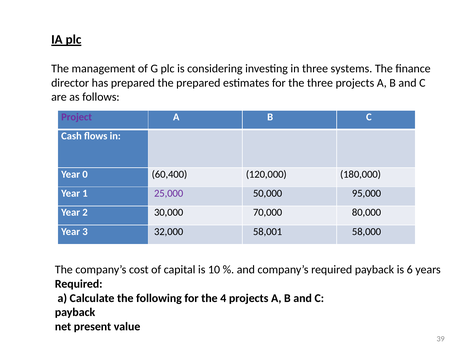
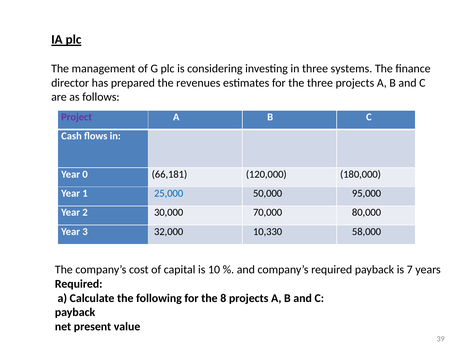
the prepared: prepared -> revenues
60,400: 60,400 -> 66,181
25,000 colour: purple -> blue
58,001: 58,001 -> 10,330
6: 6 -> 7
4: 4 -> 8
